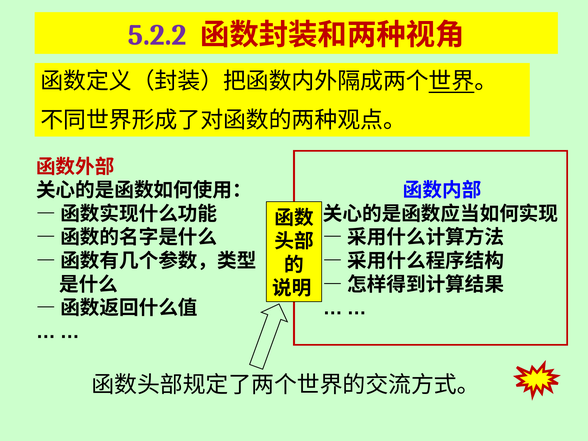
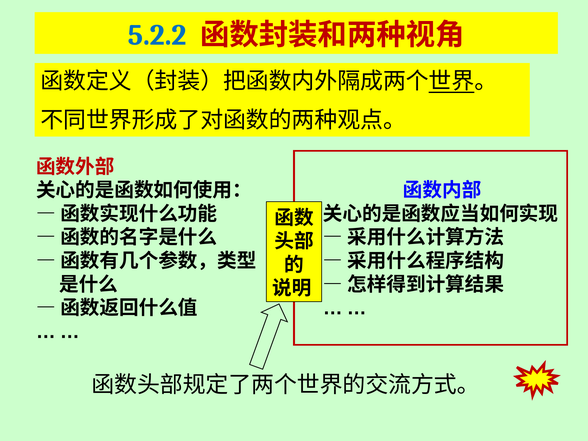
5.2.2 colour: purple -> blue
